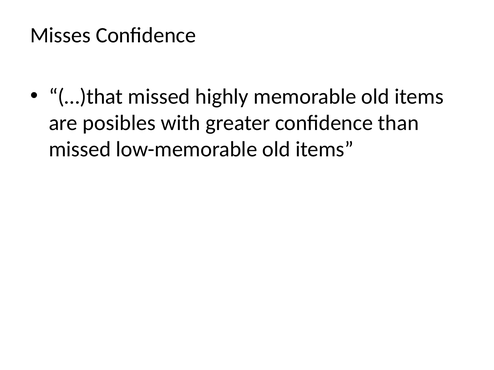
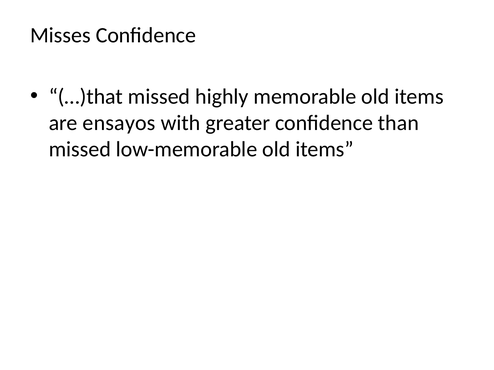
posibles: posibles -> ensayos
